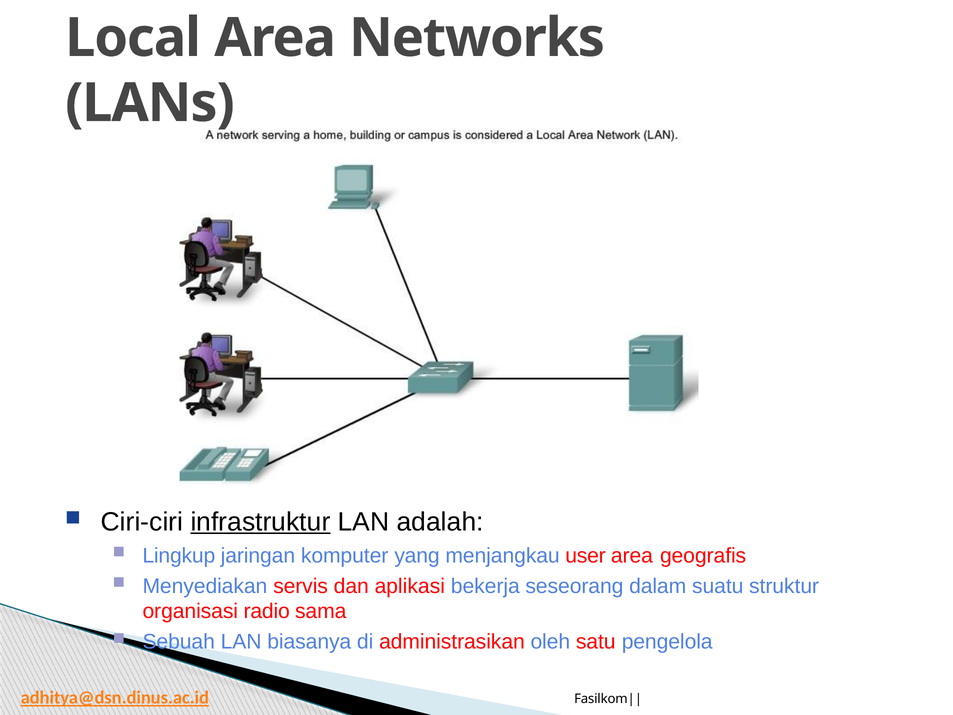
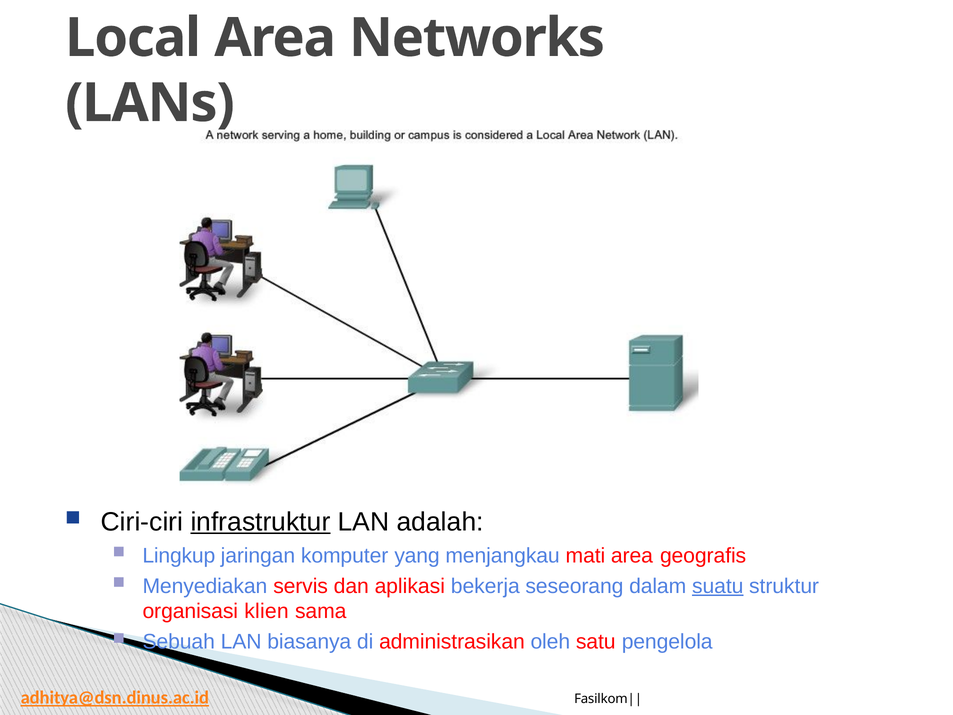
user: user -> mati
suatu underline: none -> present
radio: radio -> klien
